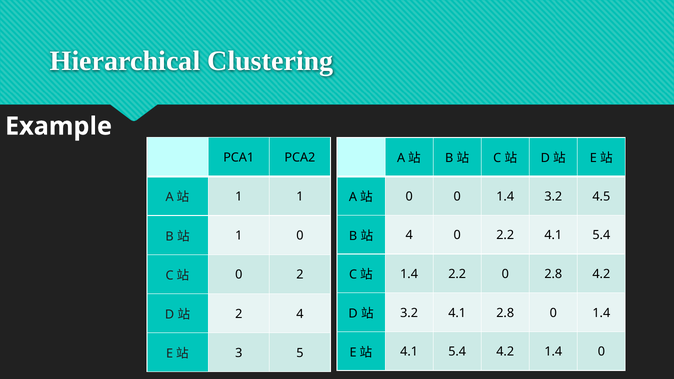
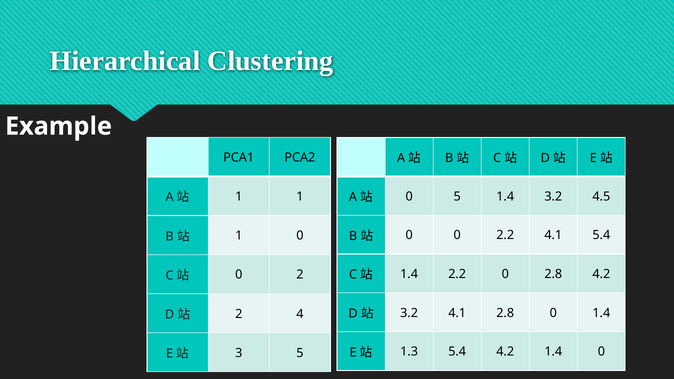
0 0: 0 -> 5
4 at (409, 235): 4 -> 0
4.1 at (409, 352): 4.1 -> 1.3
